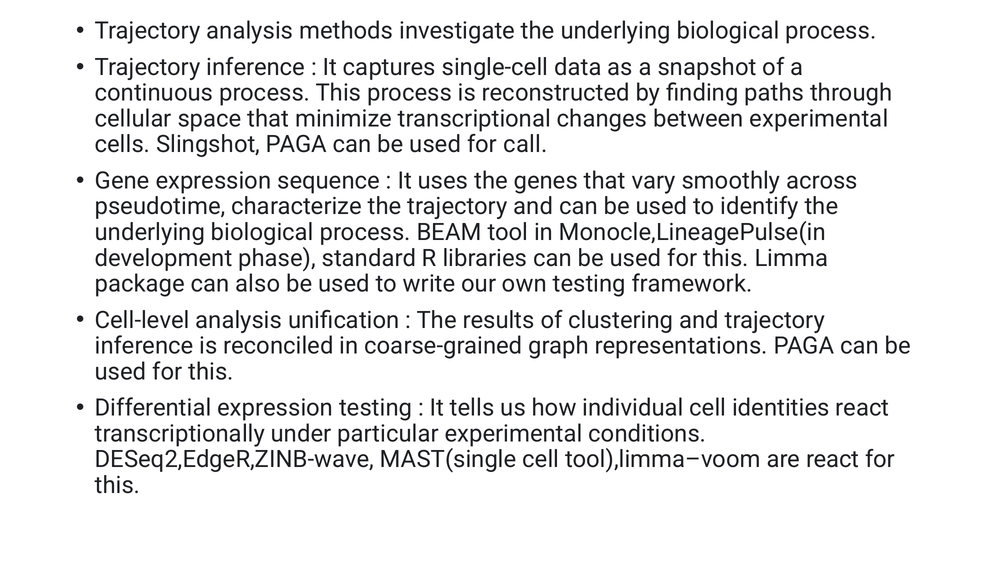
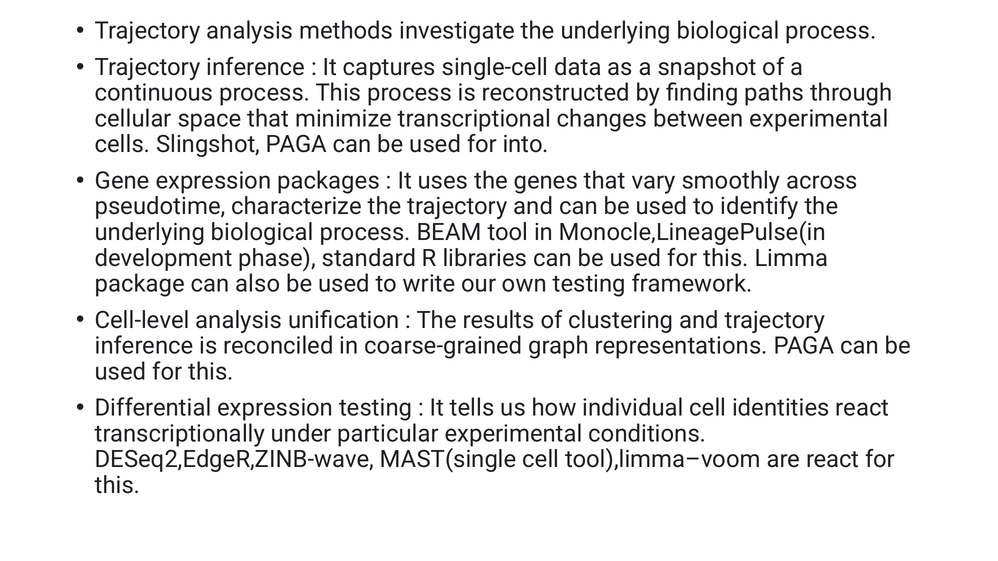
call: call -> into
sequence: sequence -> packages
